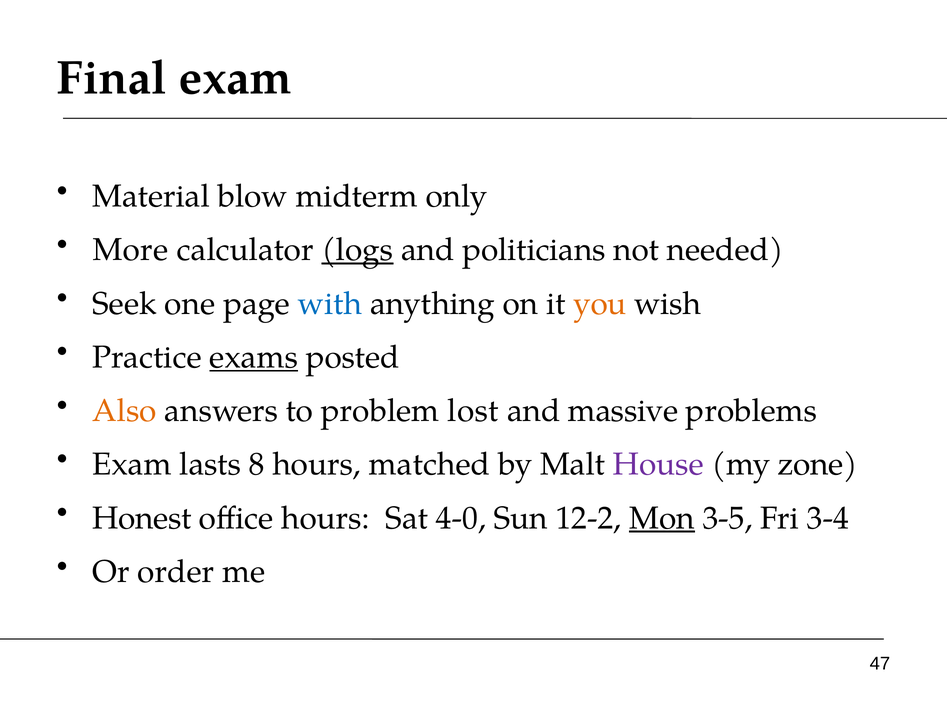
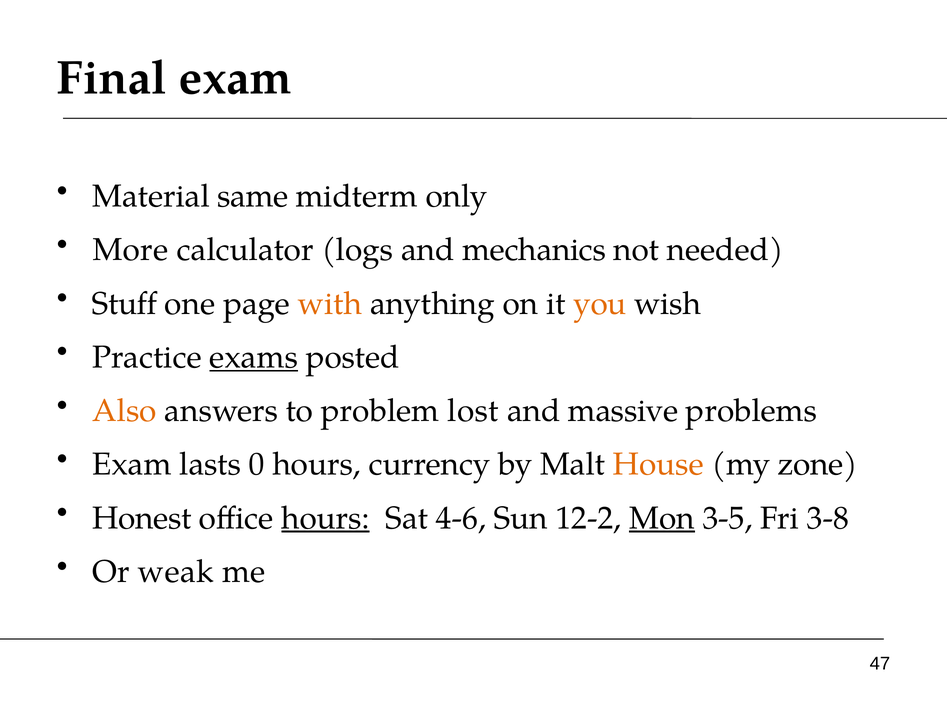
blow: blow -> same
logs underline: present -> none
politicians: politicians -> mechanics
Seek: Seek -> Stuff
with colour: blue -> orange
8: 8 -> 0
matched: matched -> currency
House colour: purple -> orange
hours at (326, 518) underline: none -> present
4-0: 4-0 -> 4-6
3-4: 3-4 -> 3-8
order: order -> weak
